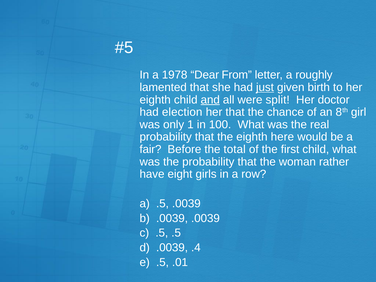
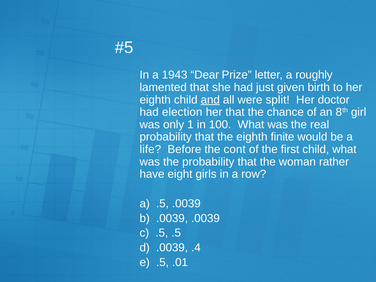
1978: 1978 -> 1943
From: From -> Prize
just underline: present -> none
here: here -> finite
fair: fair -> life
total: total -> cont
